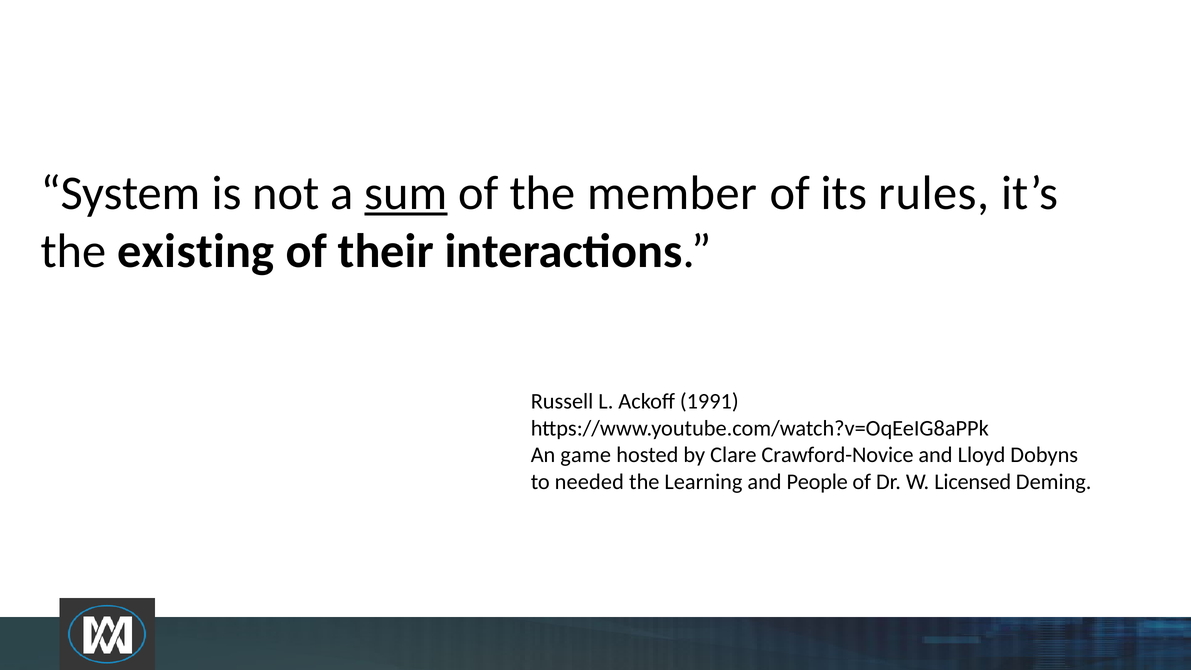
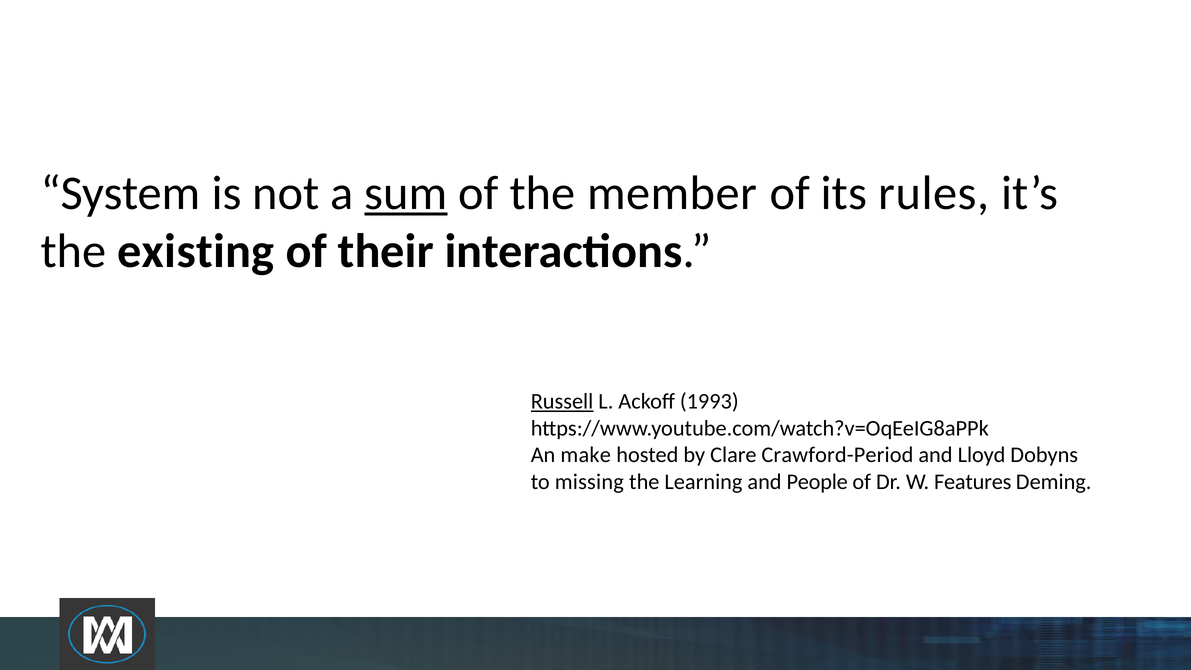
Russell underline: none -> present
1991: 1991 -> 1993
game: game -> make
Crawford-Novice: Crawford-Novice -> Crawford-Period
needed: needed -> missing
Licensed: Licensed -> Features
